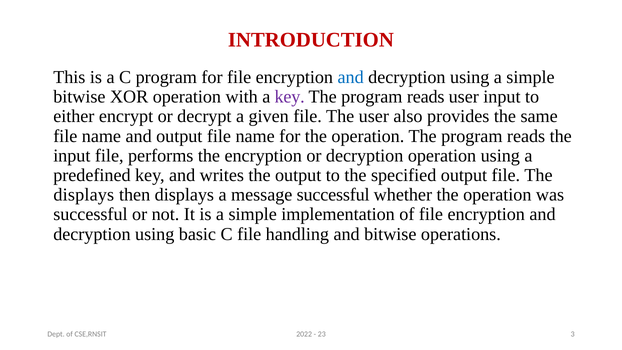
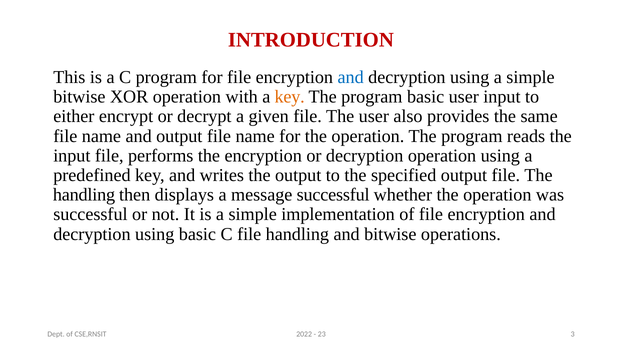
key at (290, 97) colour: purple -> orange
reads at (426, 97): reads -> basic
displays at (84, 195): displays -> handling
